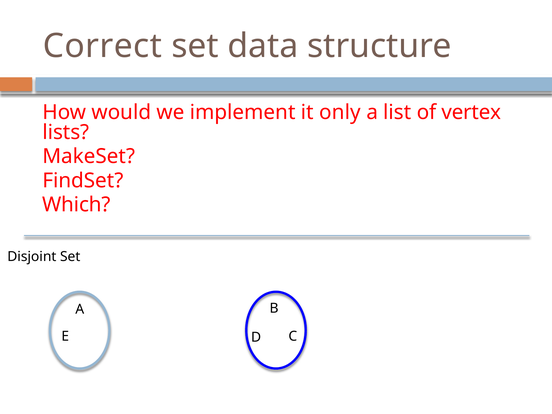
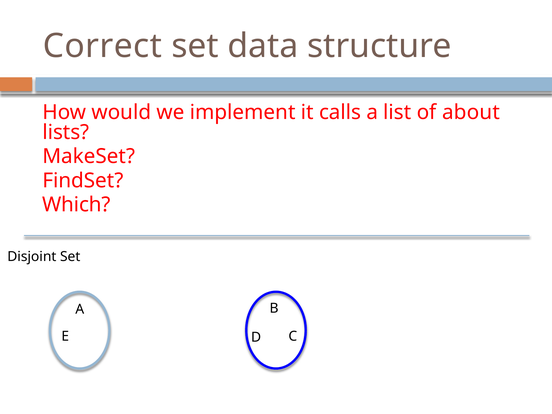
only: only -> calls
vertex: vertex -> about
